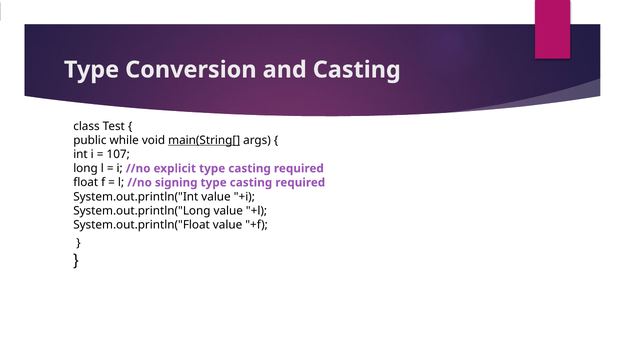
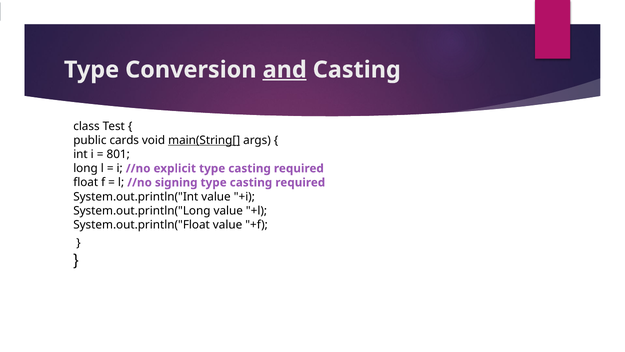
and underline: none -> present
while: while -> cards
107: 107 -> 801
